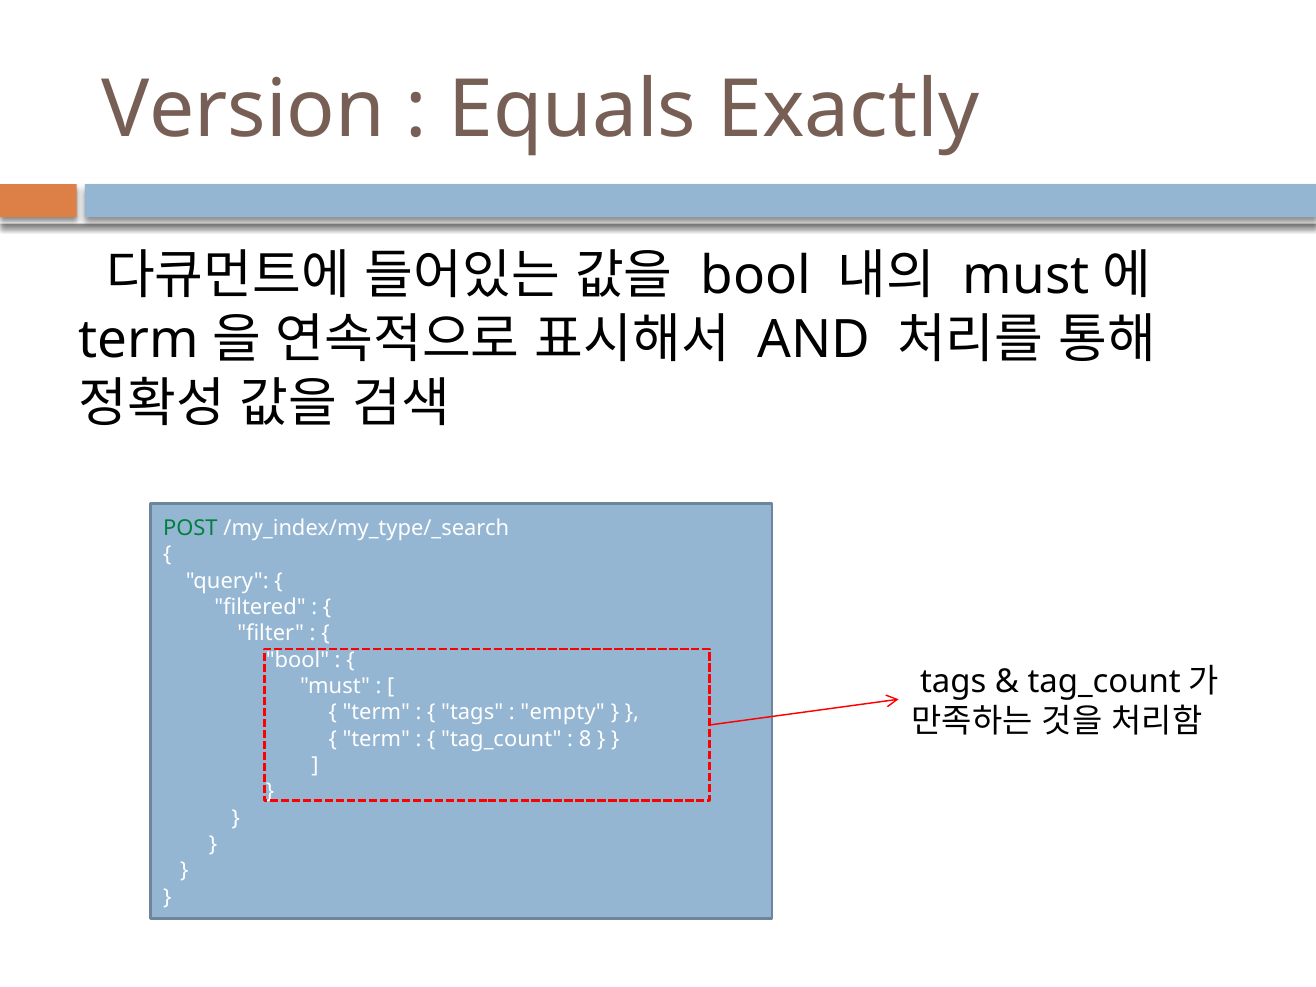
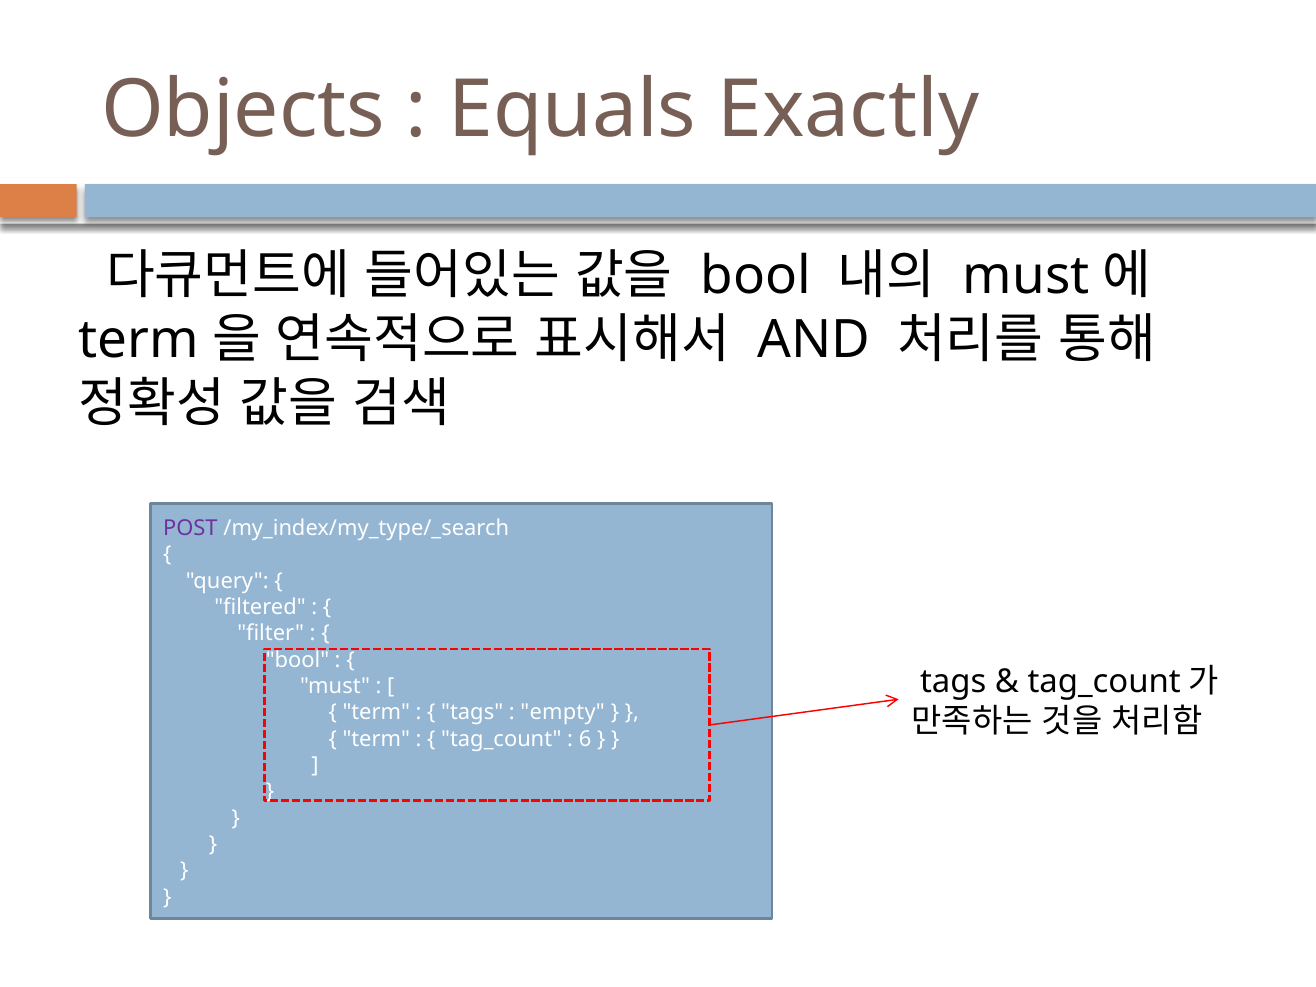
Version: Version -> Objects
POST colour: green -> purple
8: 8 -> 6
